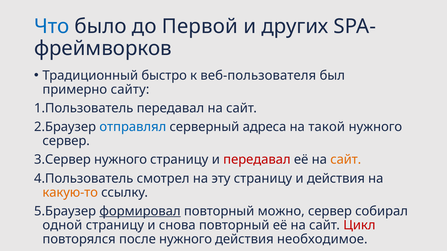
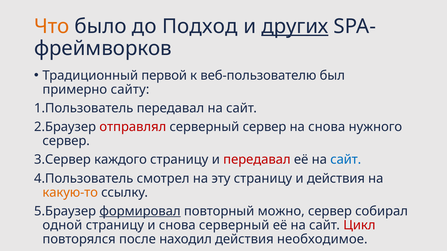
Что colour: blue -> orange
Первой: Первой -> Подход
других underline: none -> present
быстро: быстро -> первой
веб-пользователя: веб-пользователя -> веб-пользователю
отправлял colour: blue -> red
серверный адреса: адреса -> сервер
на такой: такой -> снова
нужного at (121, 160): нужного -> каждого
сайт at (346, 160) colour: orange -> blue
снова повторный: повторный -> серверный
после нужного: нужного -> находил
